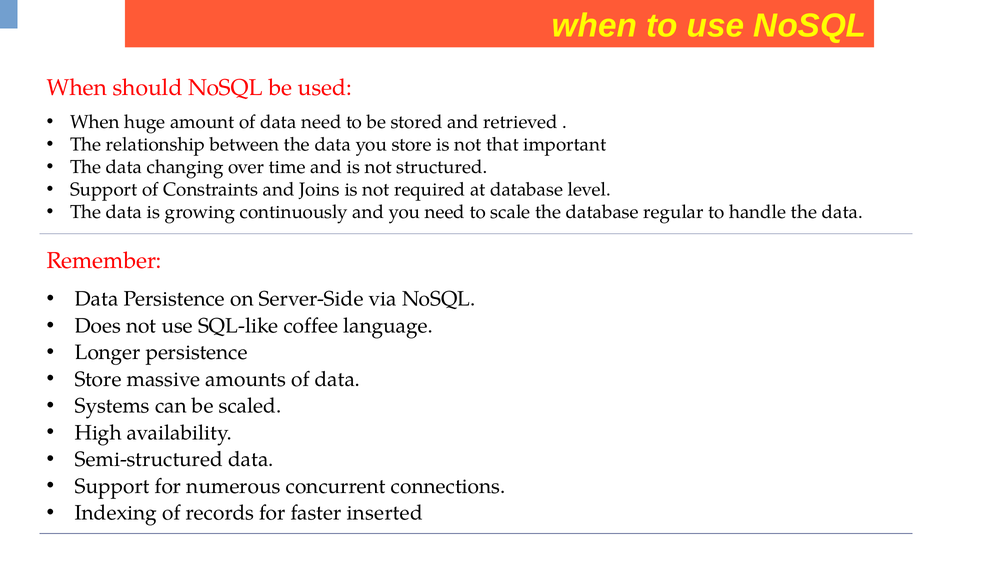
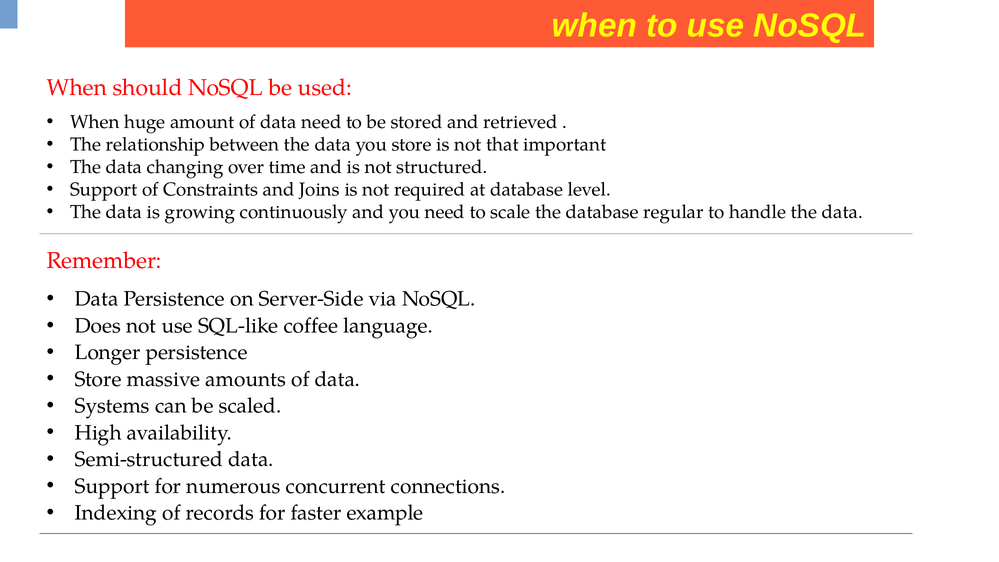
inserted: inserted -> example
